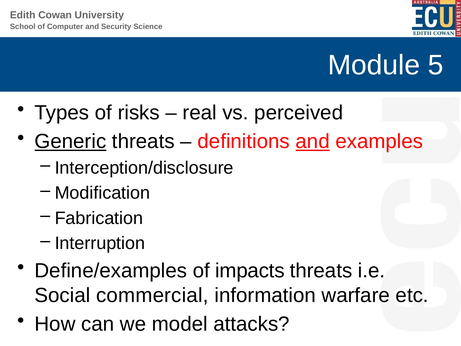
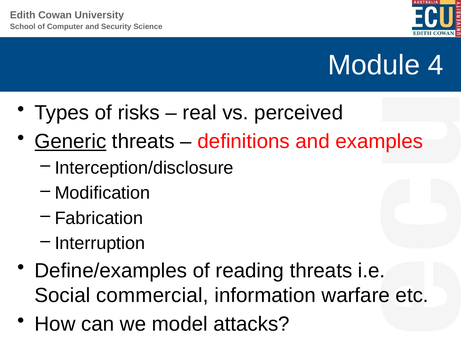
5: 5 -> 4
and at (313, 141) underline: present -> none
impacts: impacts -> reading
